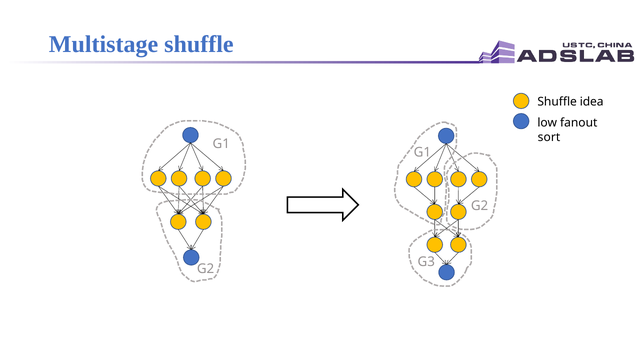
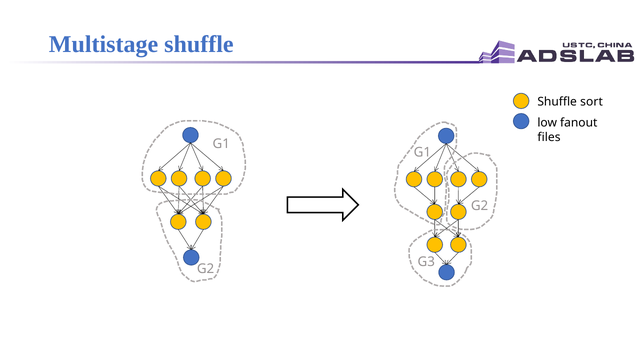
idea: idea -> sort
sort: sort -> files
